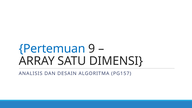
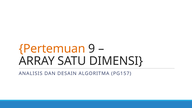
Pertemuan colour: blue -> orange
